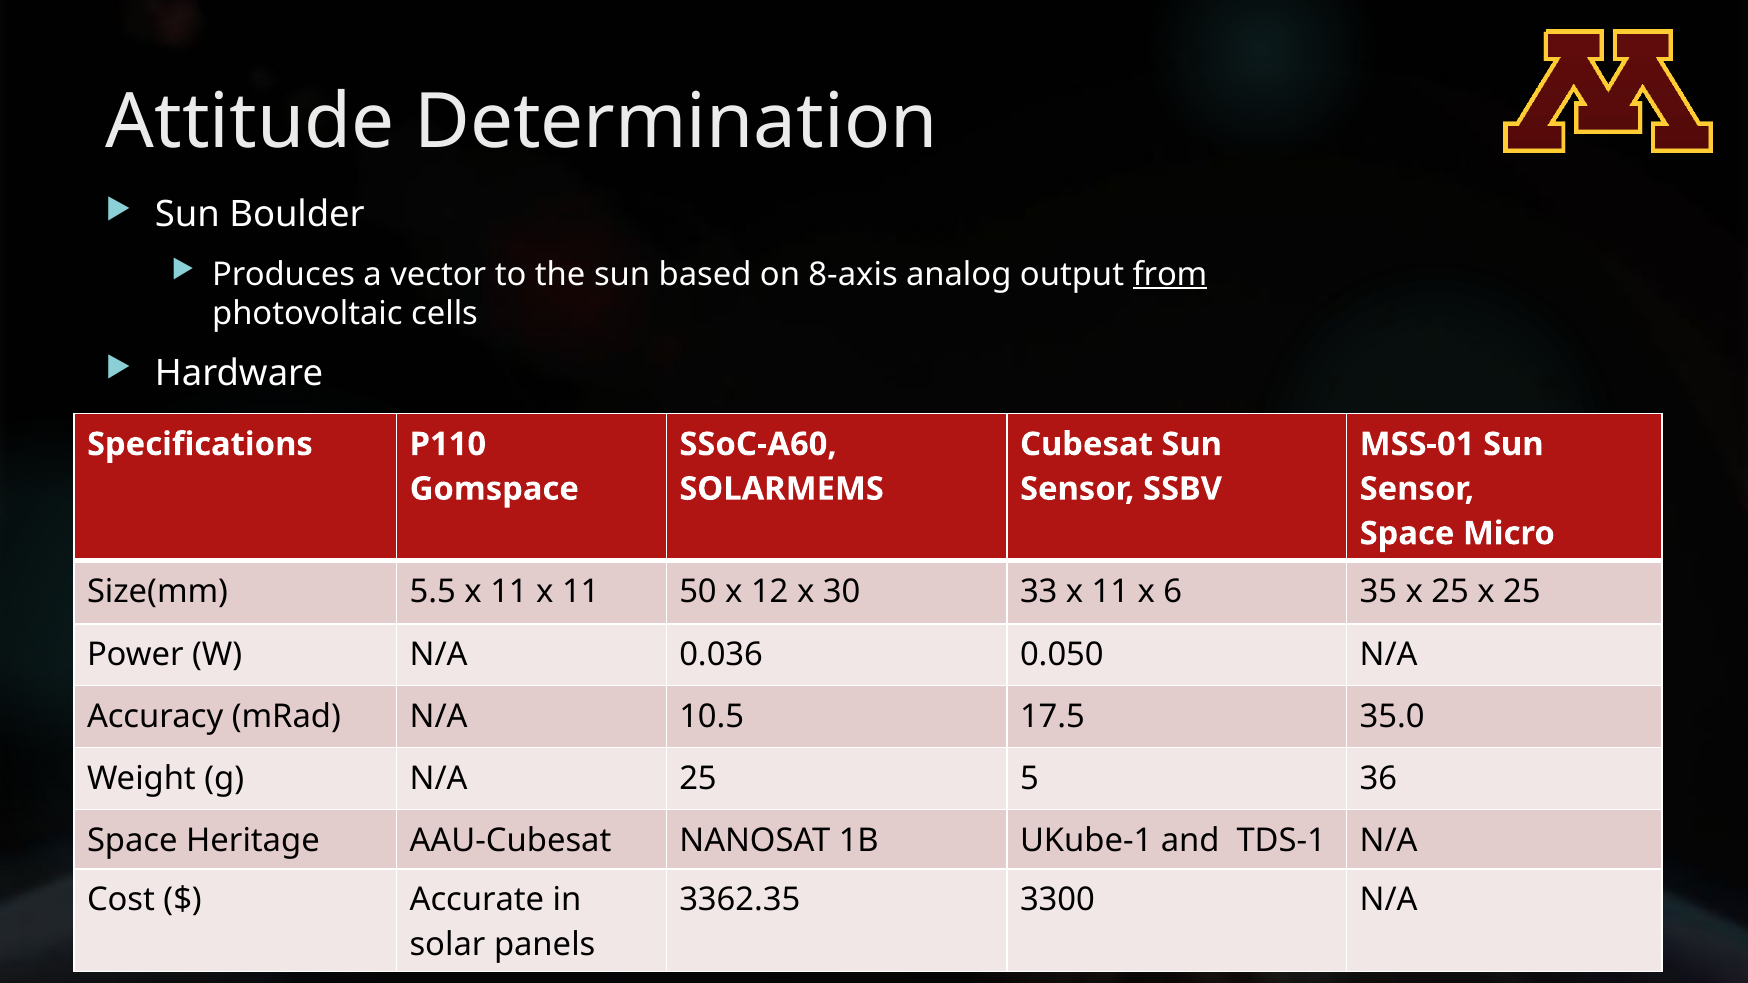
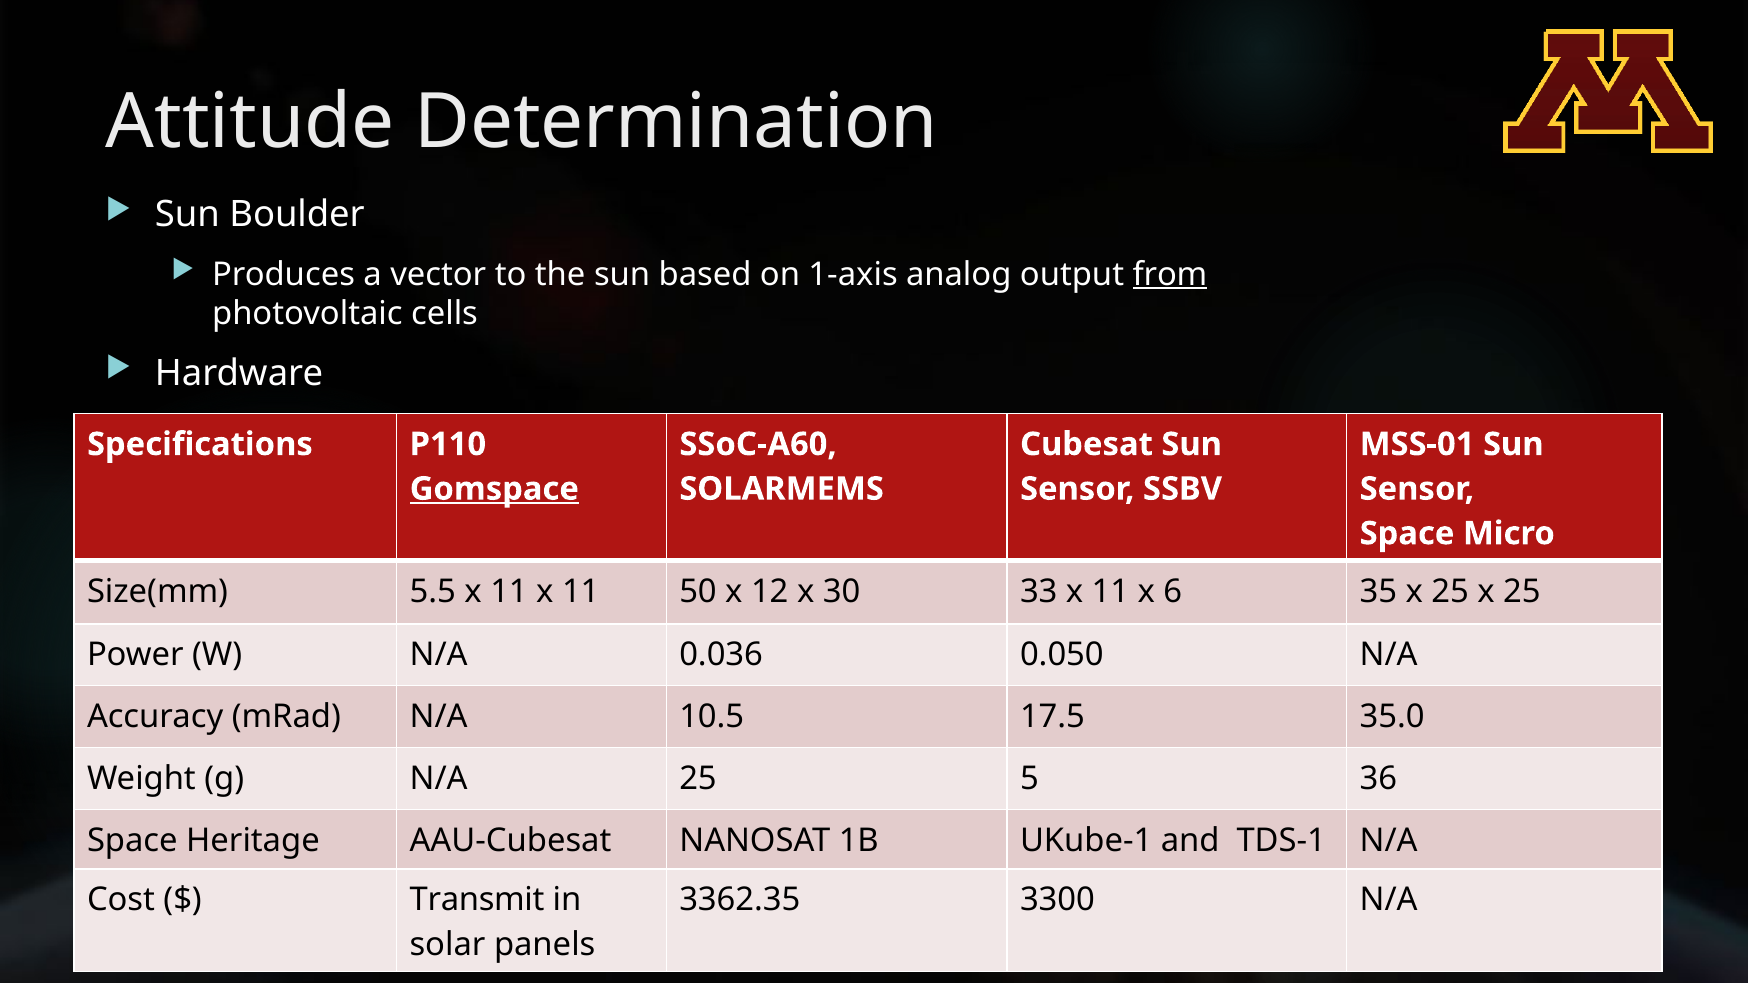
8-axis: 8-axis -> 1-axis
Gomspace underline: none -> present
Accurate: Accurate -> Transmit
